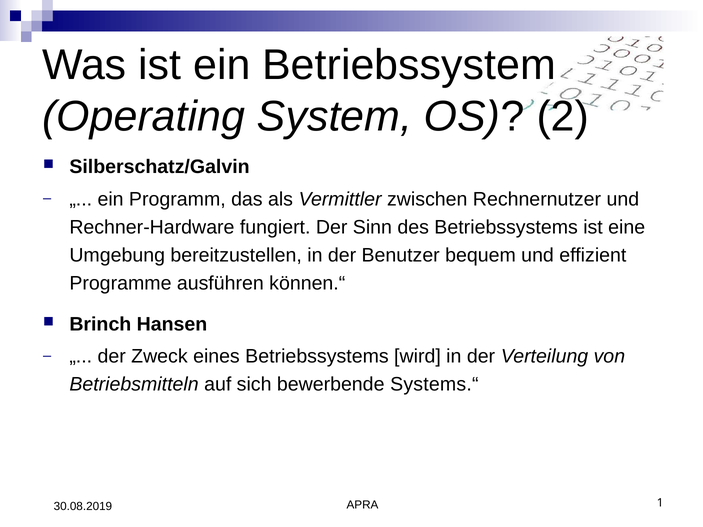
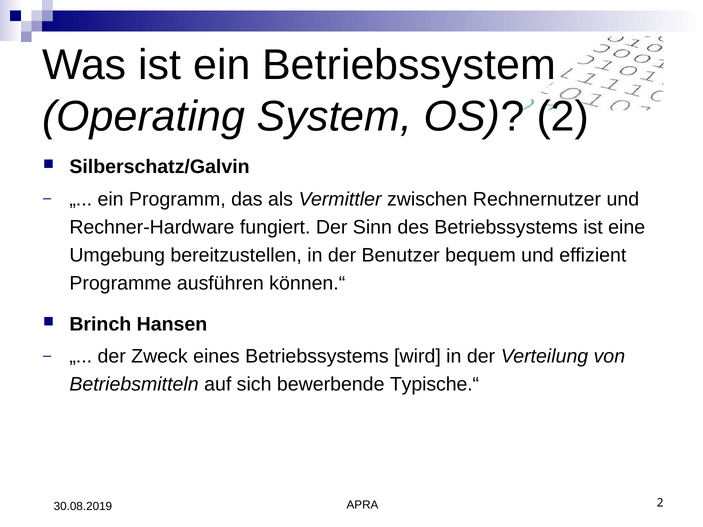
Systems.“: Systems.“ -> Typische.“
APRA 1: 1 -> 2
